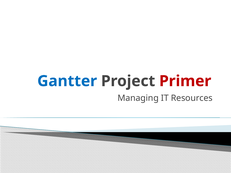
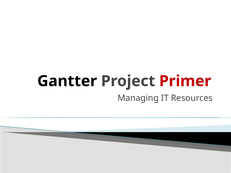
Gantter colour: blue -> black
